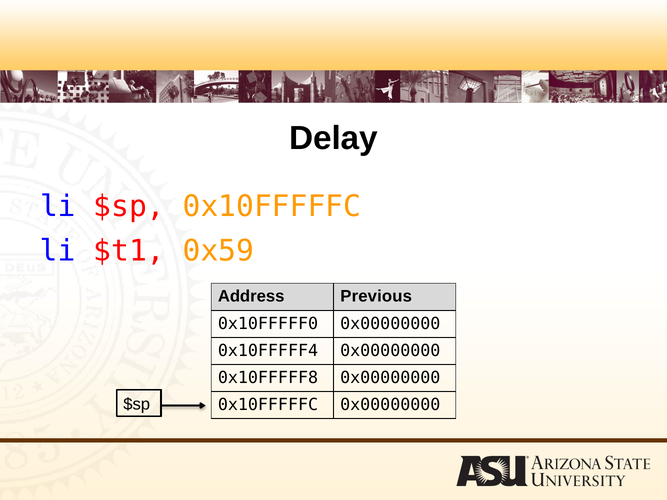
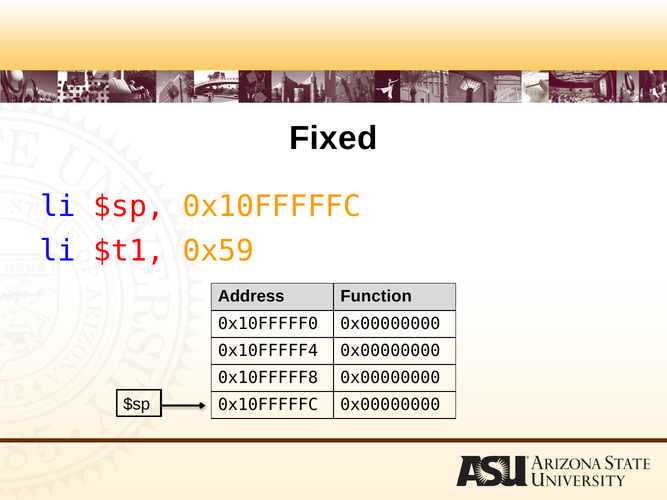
Delay: Delay -> Fixed
Previous: Previous -> Function
